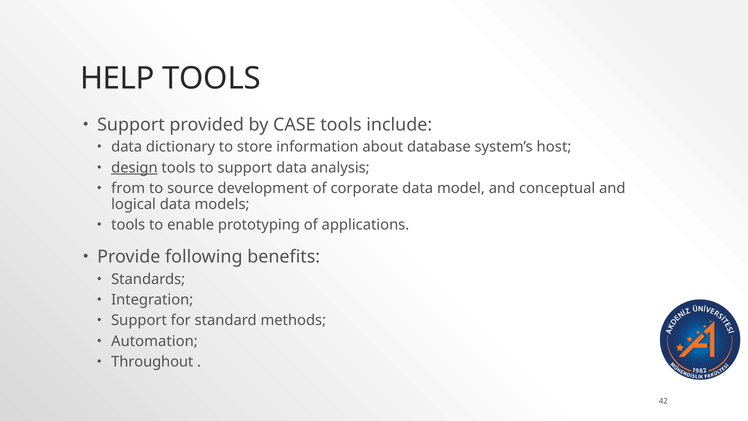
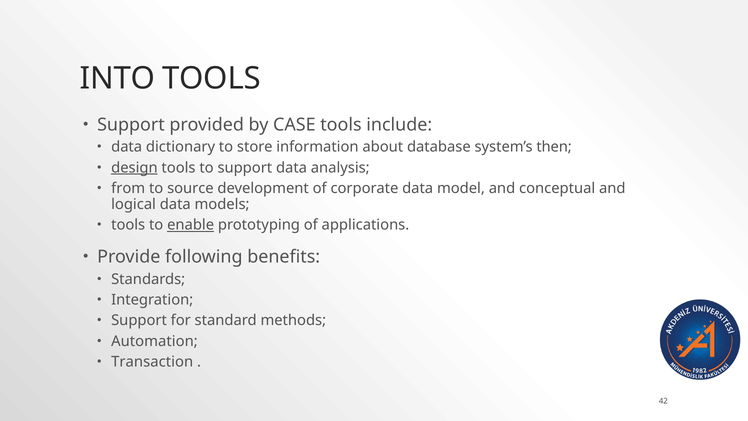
HELP: HELP -> INTO
host: host -> then
enable underline: none -> present
Throughout: Throughout -> Transaction
